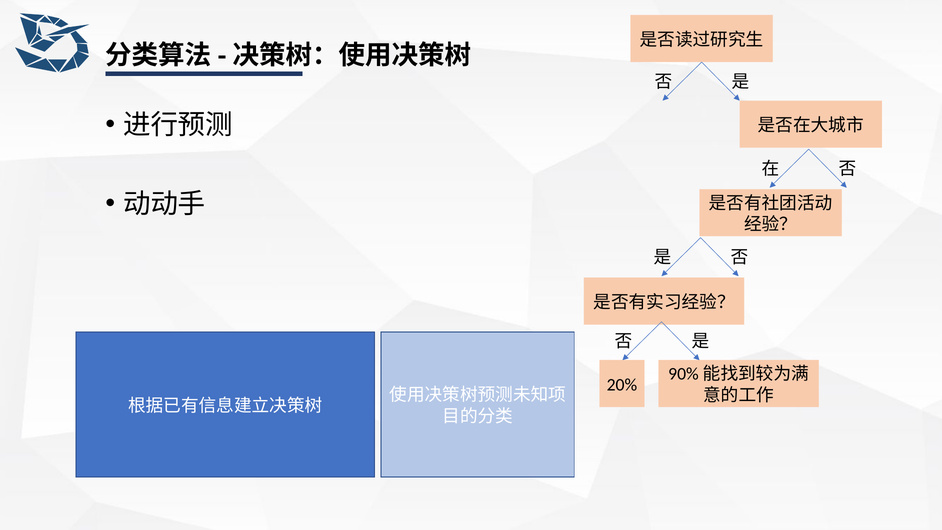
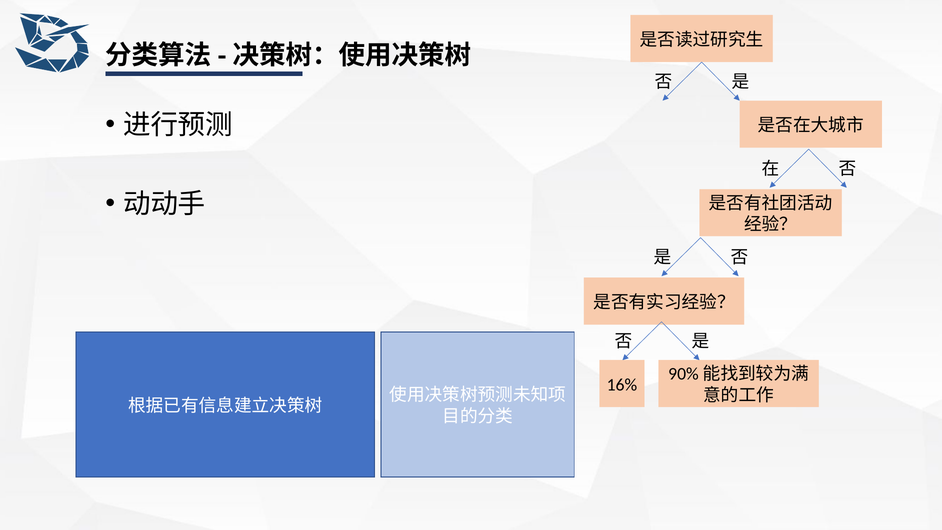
20%: 20% -> 16%
